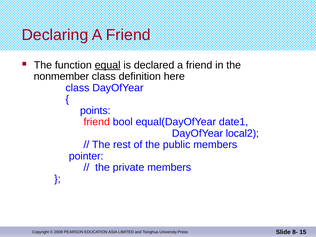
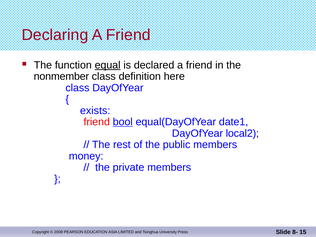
points: points -> exists
bool underline: none -> present
pointer: pointer -> money
